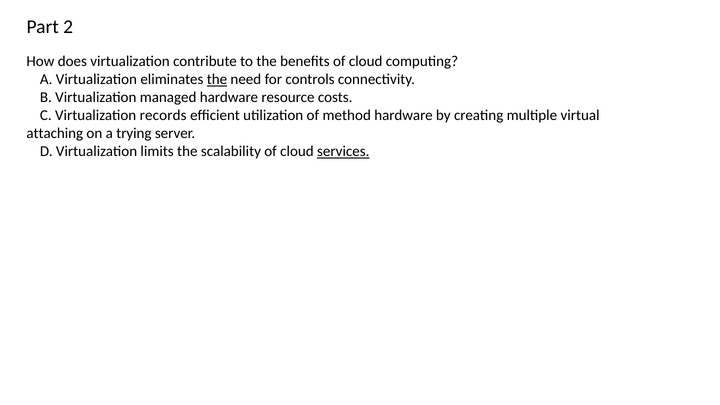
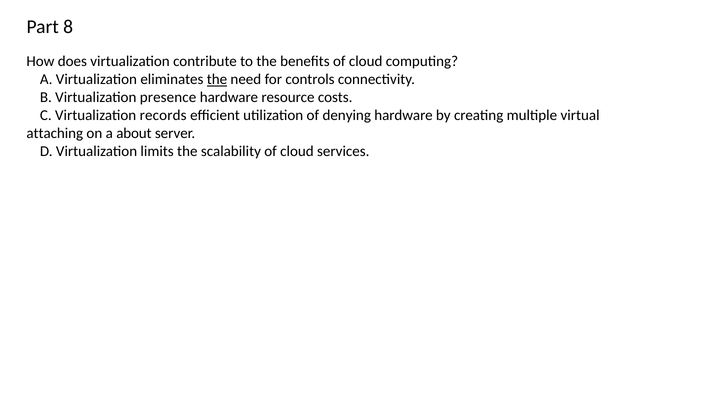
2: 2 -> 8
managed: managed -> presence
method: method -> denying
trying: trying -> about
services underline: present -> none
